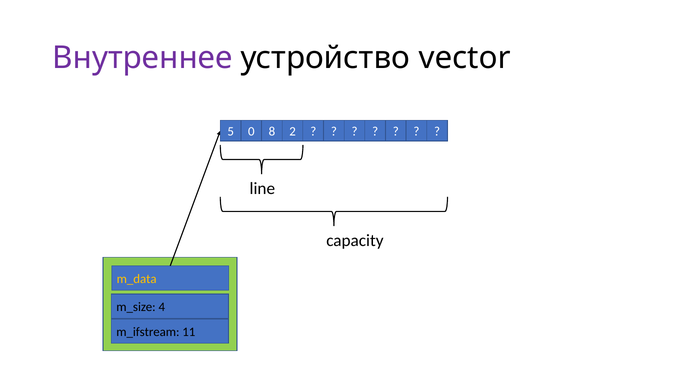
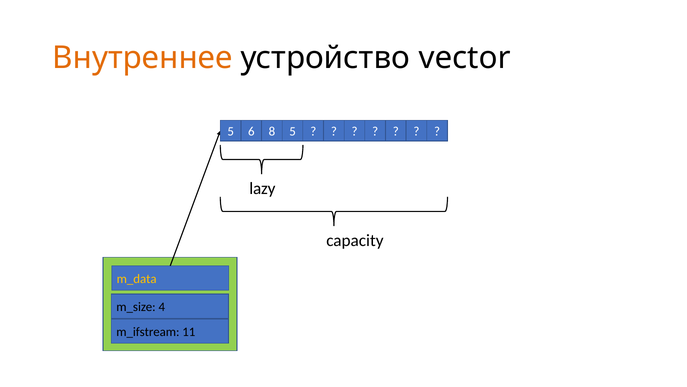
Внутреннее colour: purple -> orange
0: 0 -> 6
8 2: 2 -> 5
line: line -> lazy
